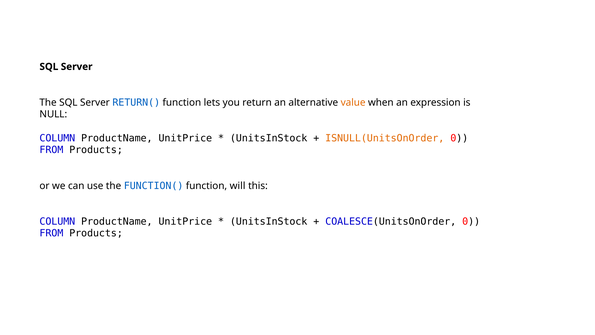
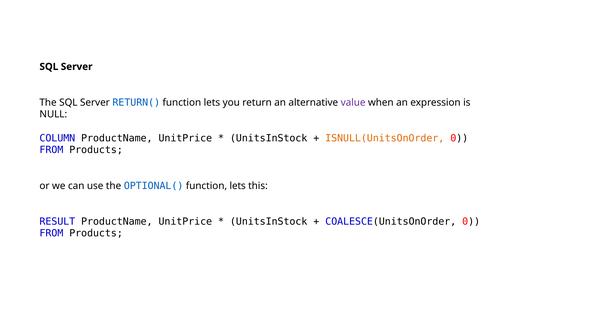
value colour: orange -> purple
FUNCTION(: FUNCTION( -> OPTIONAL(
will at (238, 186): will -> lets
COLUMN at (57, 221): COLUMN -> RESULT
